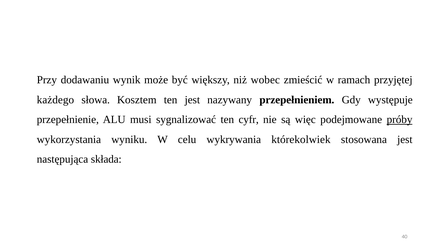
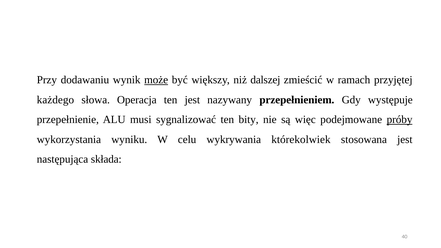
może underline: none -> present
wobec: wobec -> dalszej
Kosztem: Kosztem -> Operacja
cyfr: cyfr -> bity
